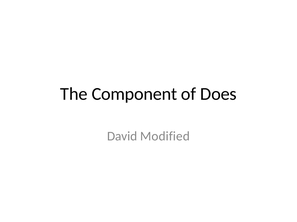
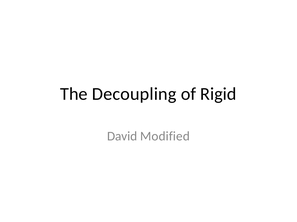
Component: Component -> Decoupling
Does: Does -> Rigid
